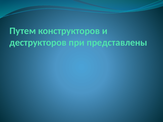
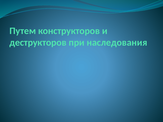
представлены: представлены -> наследования
